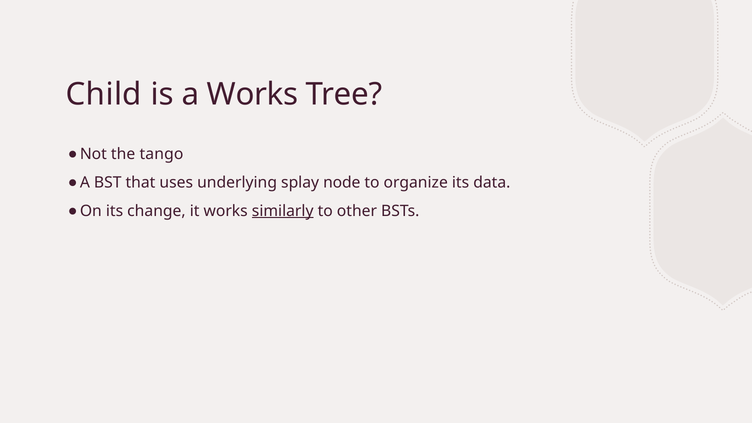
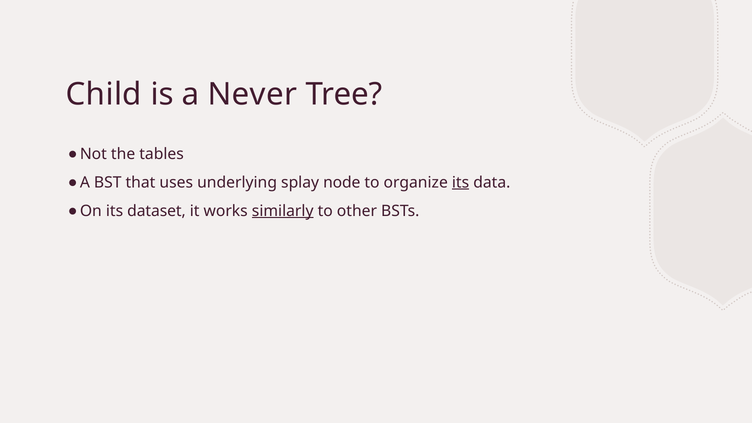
a Works: Works -> Never
tango: tango -> tables
its at (461, 182) underline: none -> present
change: change -> dataset
